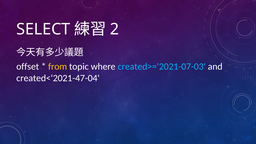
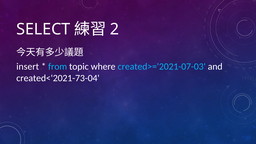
offset: offset -> insert
from colour: yellow -> light blue
created<'2021-47-04: created<'2021-47-04 -> created<'2021-73-04
